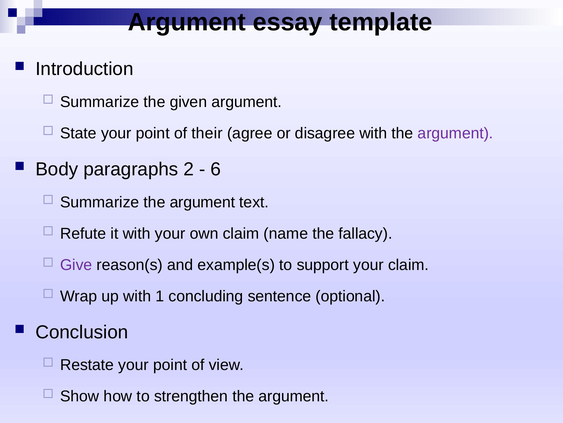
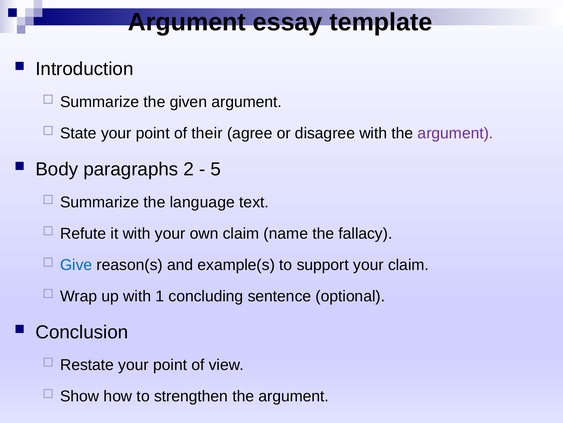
6: 6 -> 5
Summarize the argument: argument -> language
Give colour: purple -> blue
